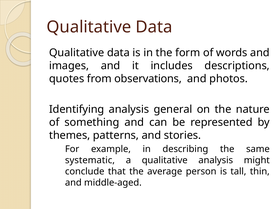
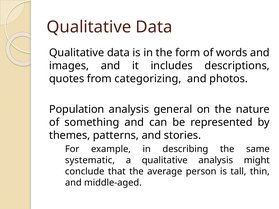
observations: observations -> categorizing
Identifying: Identifying -> Population
